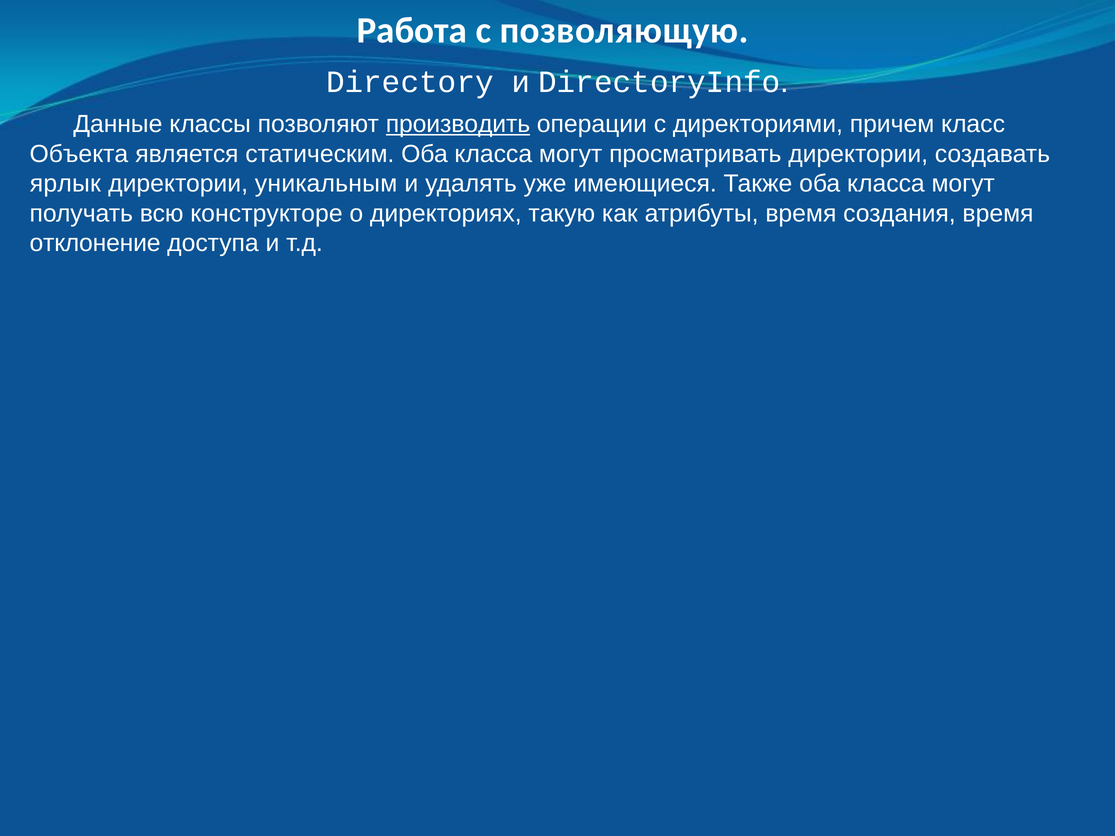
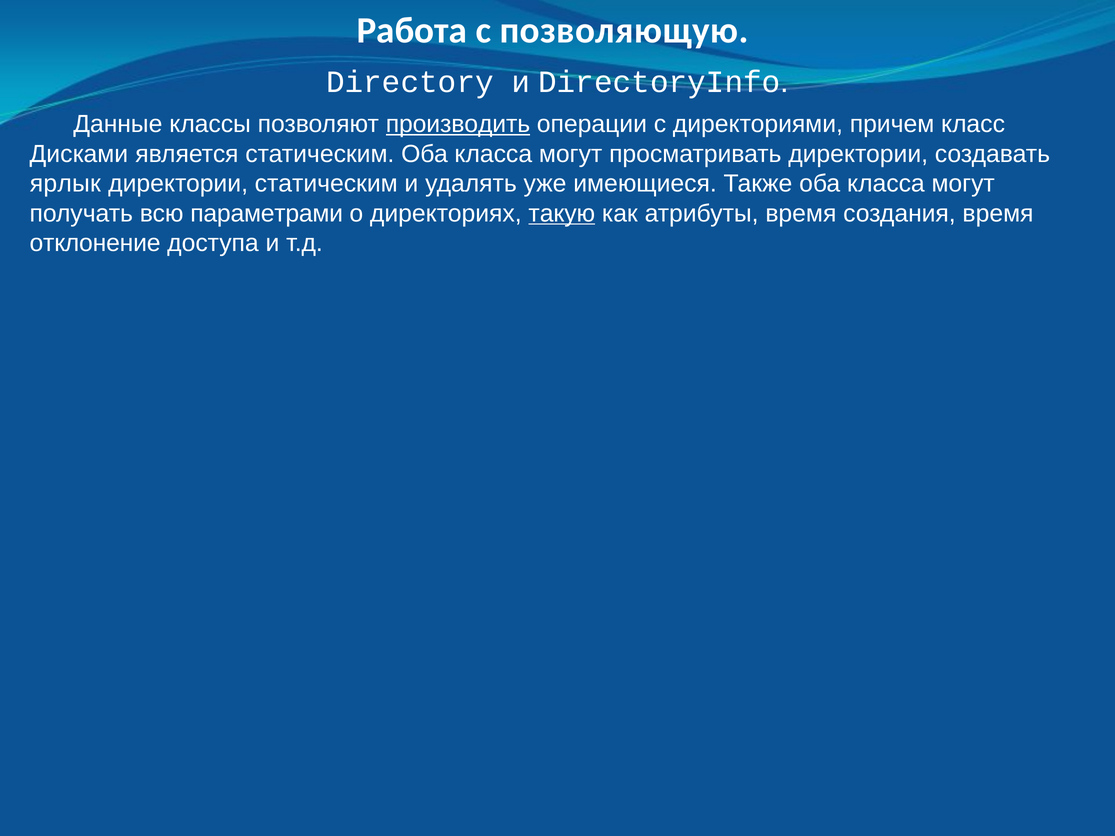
Объекта: Объекта -> Дисками
директории уникальным: уникальным -> статическим
конструкторе: конструкторе -> параметрами
такую underline: none -> present
